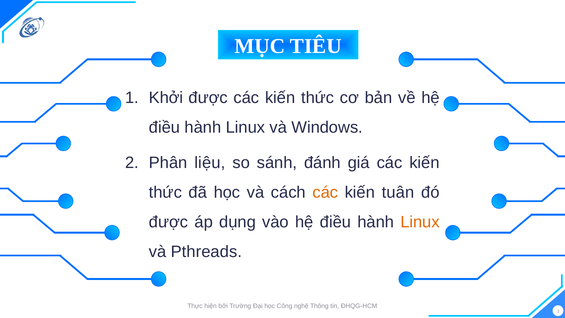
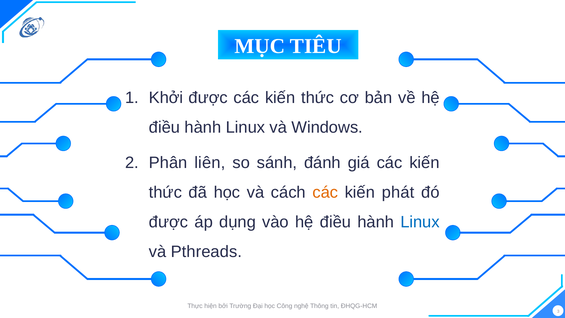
liệu: liệu -> liên
tuân: tuân -> phát
Linux at (420, 222) colour: orange -> blue
